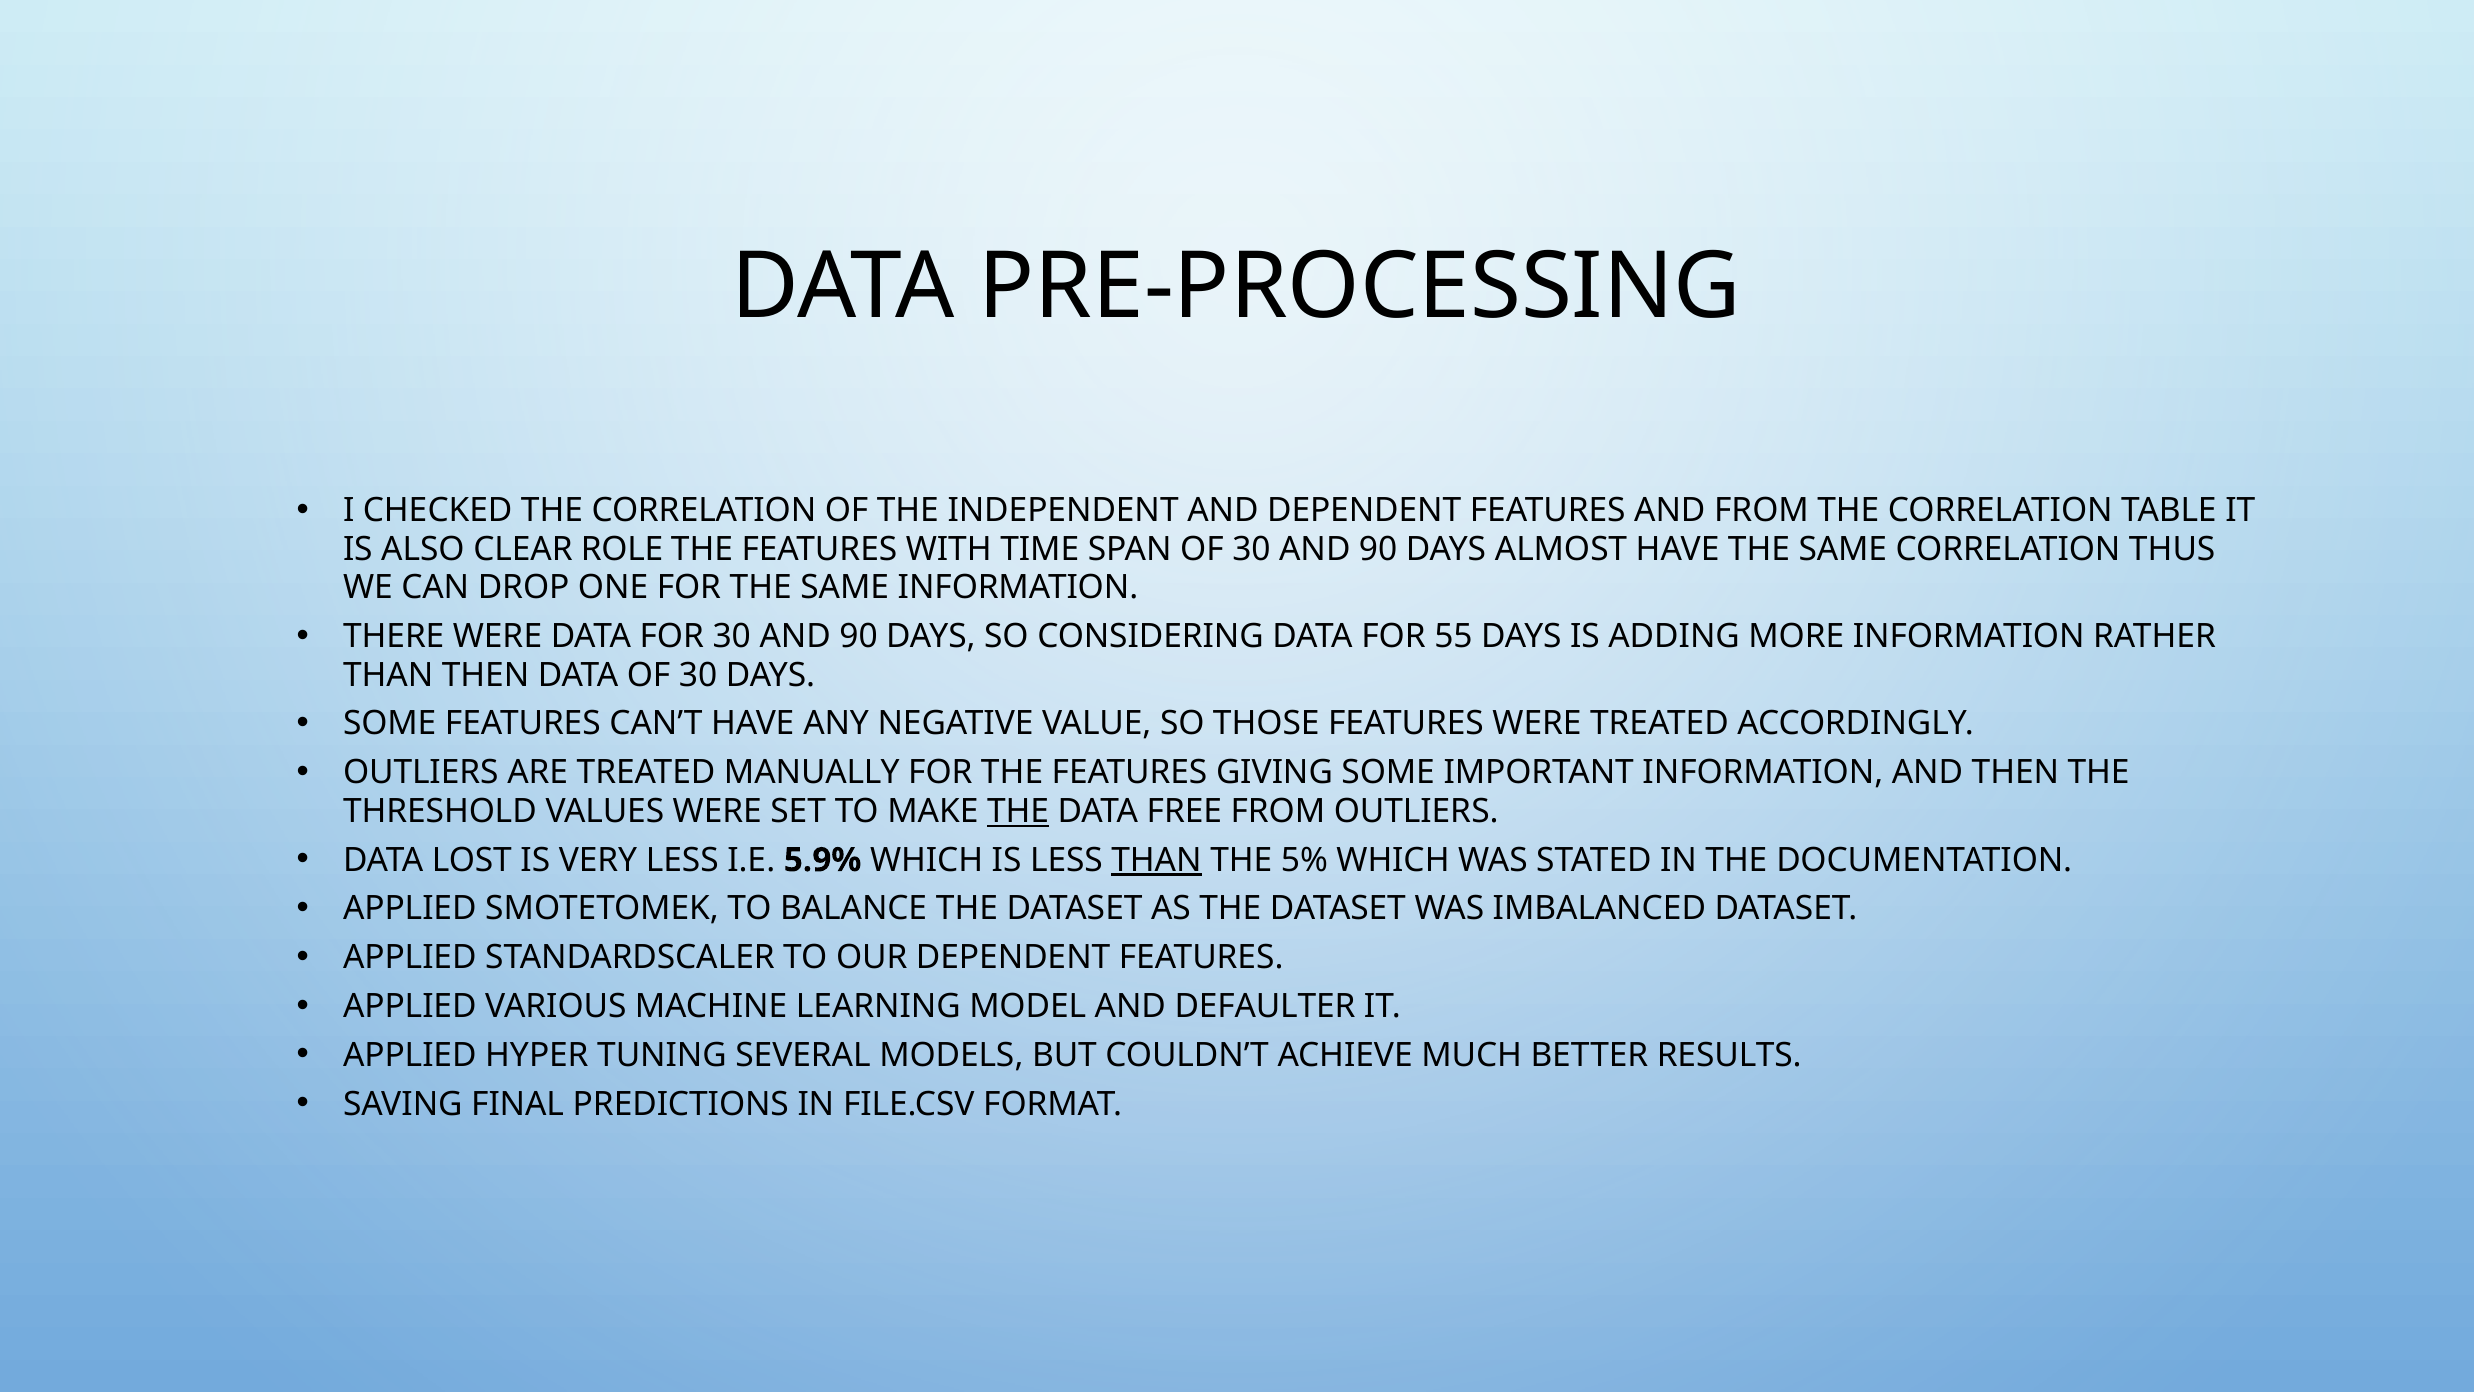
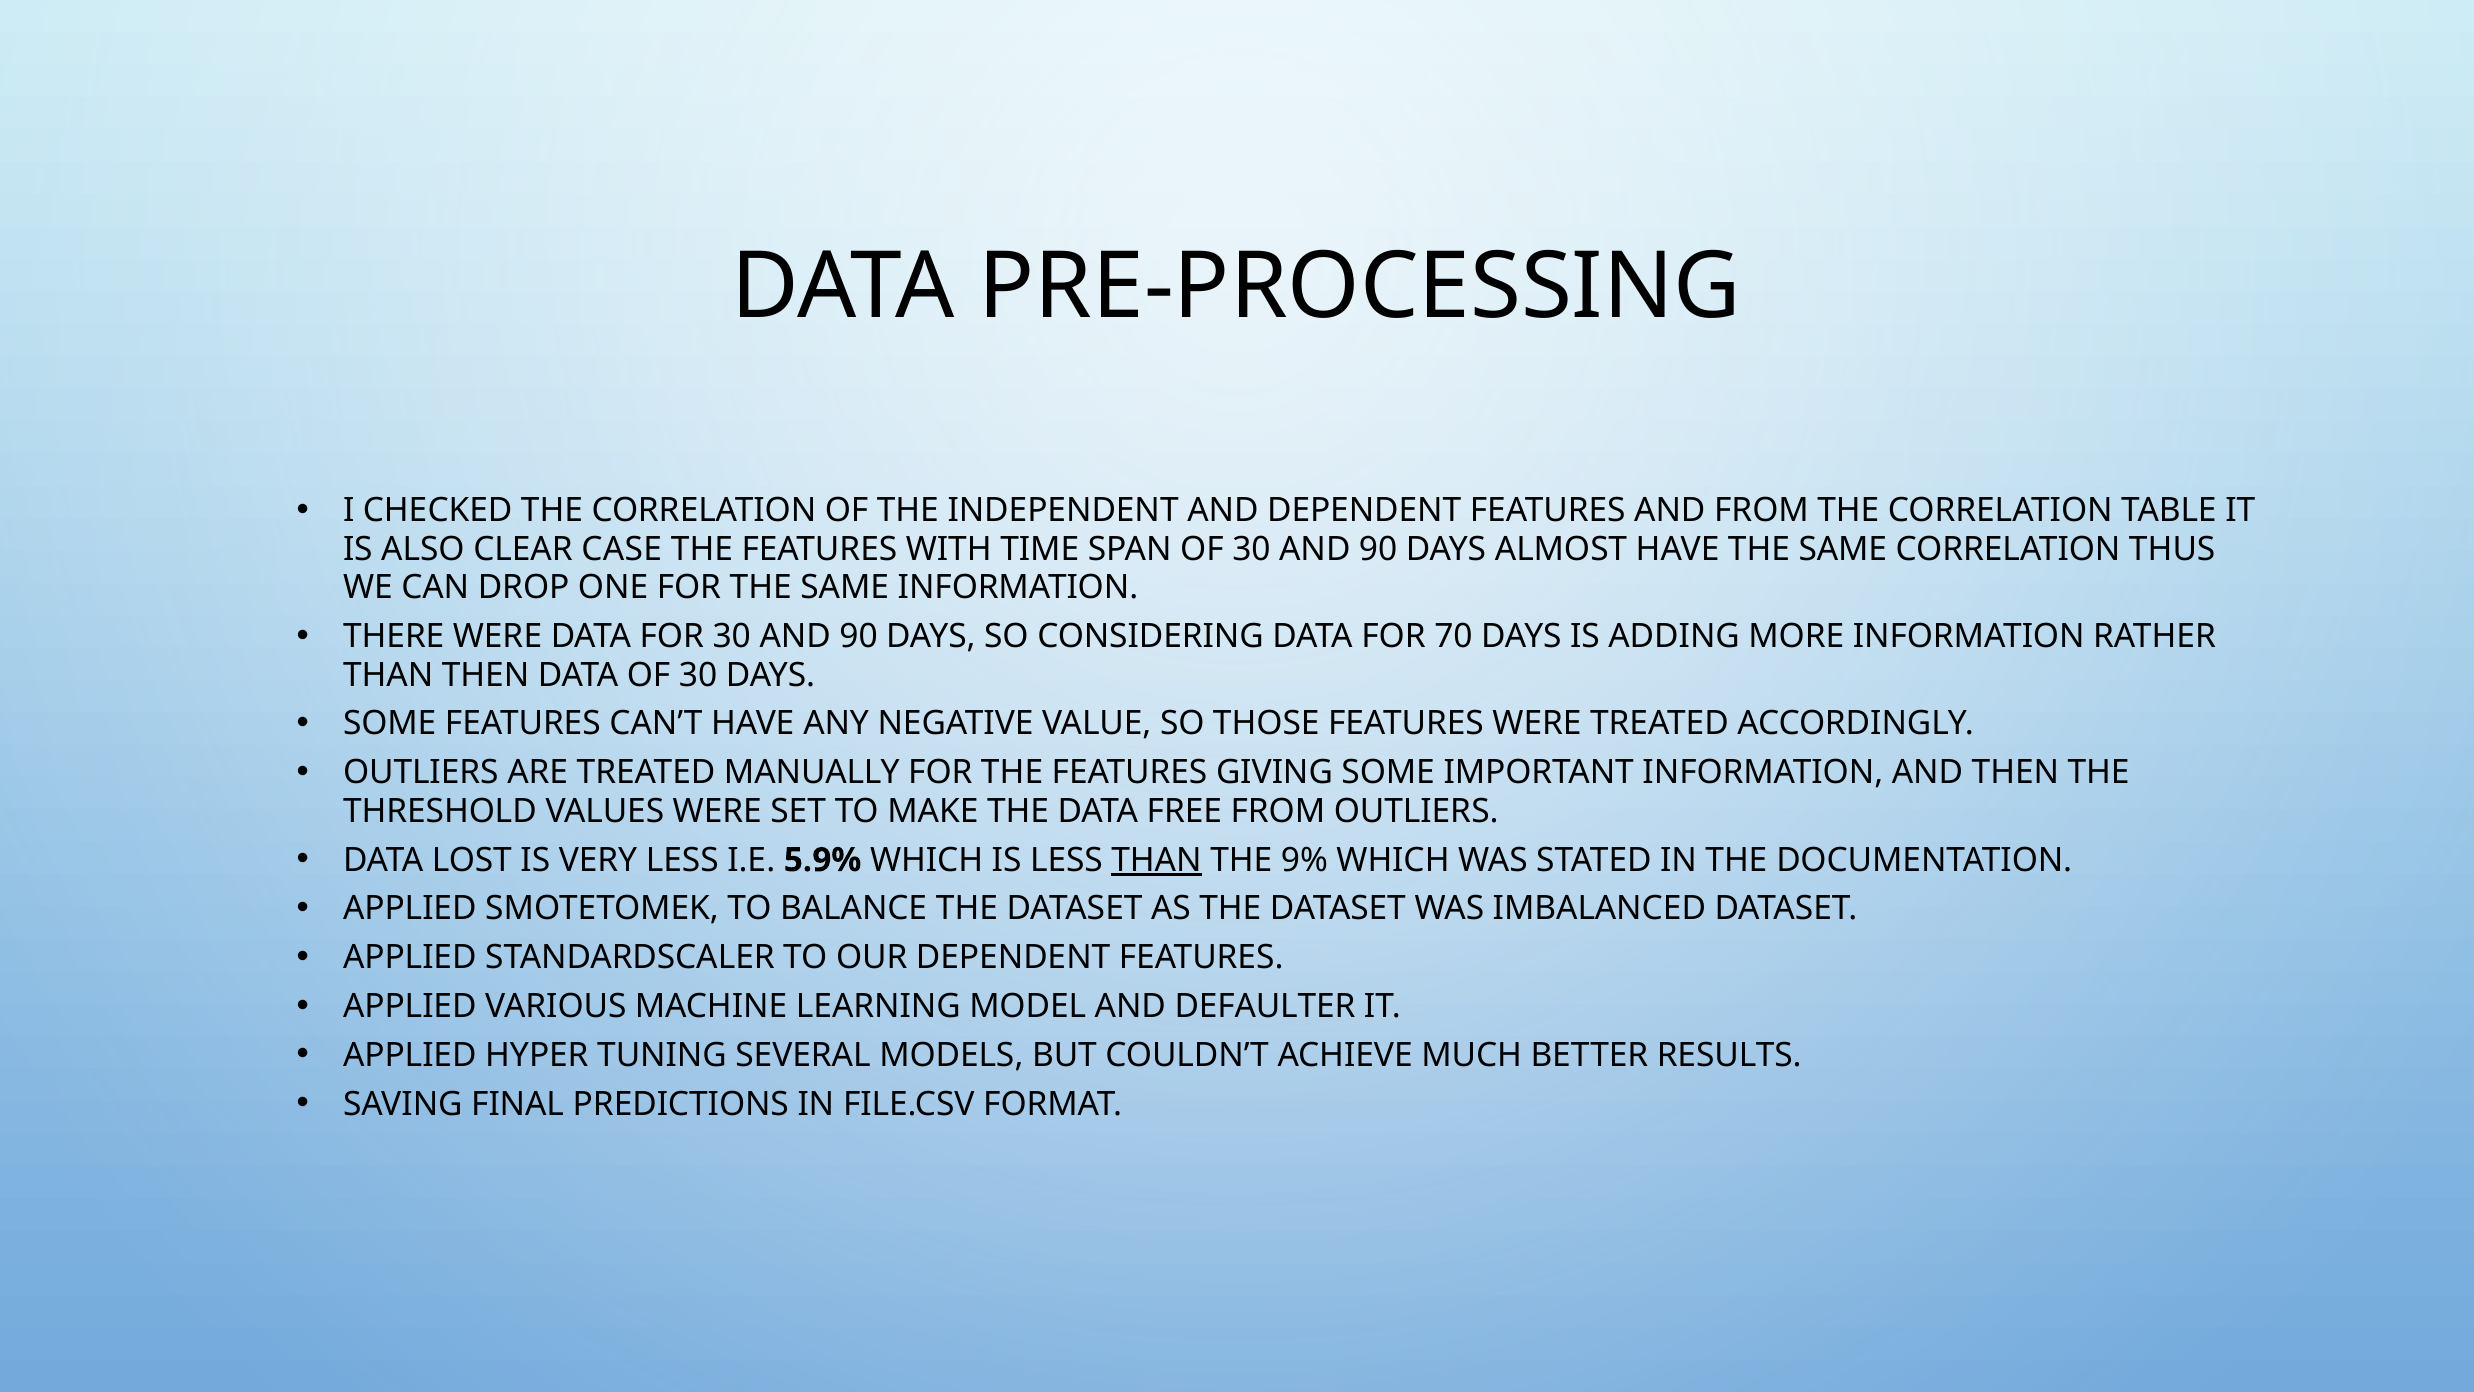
ROLE: ROLE -> CASE
55: 55 -> 70
THE at (1018, 811) underline: present -> none
5%: 5% -> 9%
